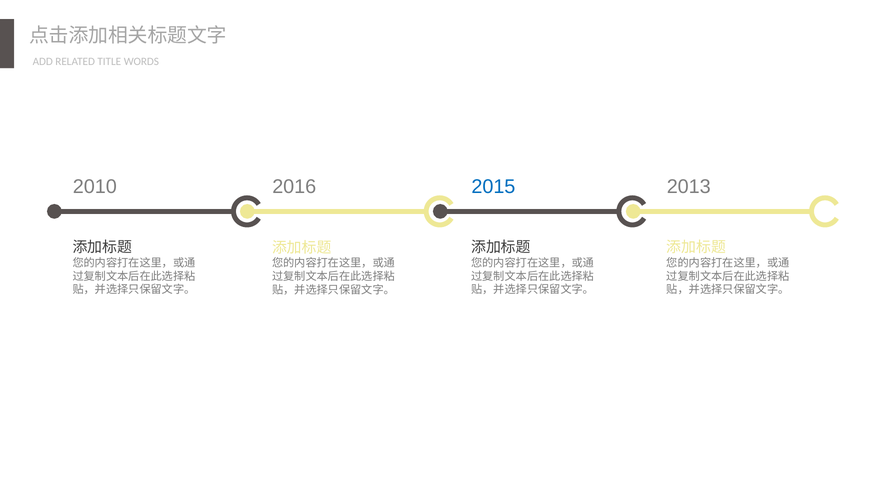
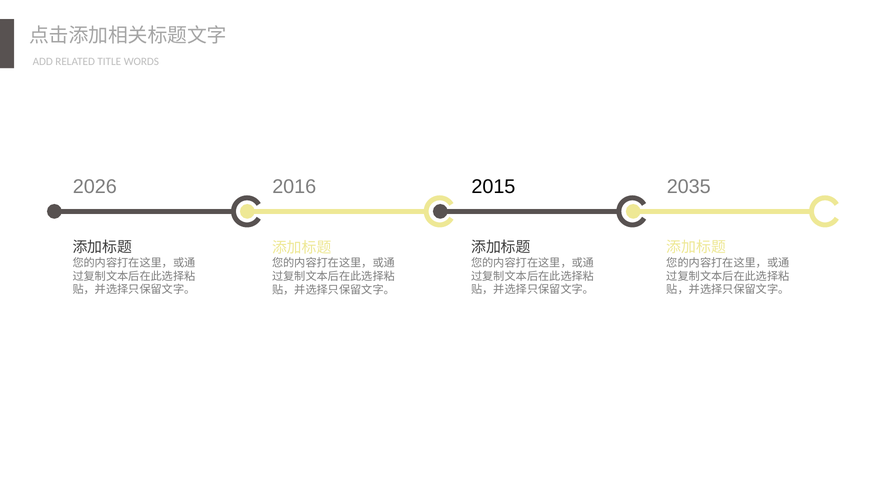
2010: 2010 -> 2026
2015 colour: blue -> black
2013: 2013 -> 2035
